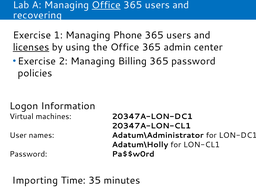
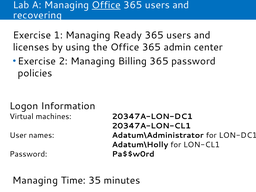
Phone: Phone -> Ready
licenses underline: present -> none
Importing at (35, 180): Importing -> Managing
